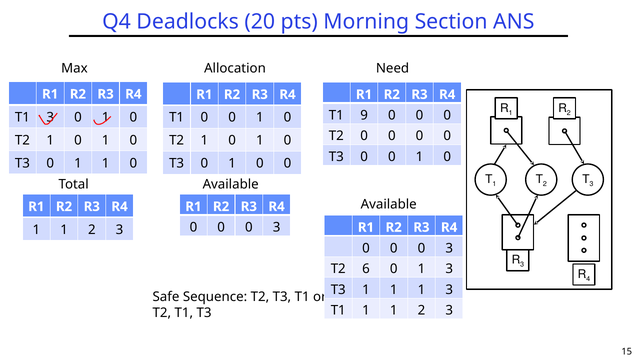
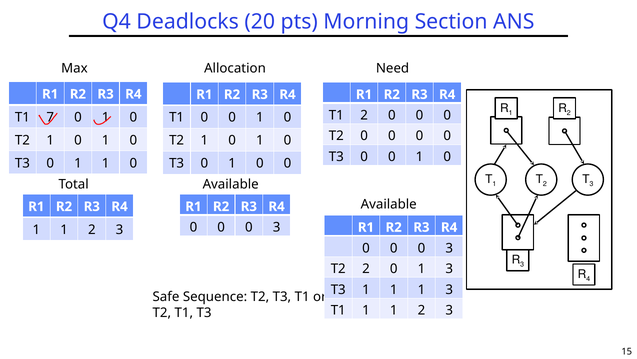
T1 9: 9 -> 2
T1 3: 3 -> 7
T2 6: 6 -> 2
